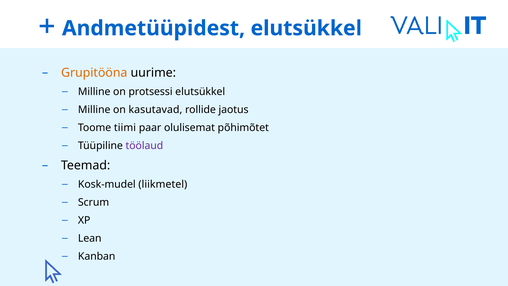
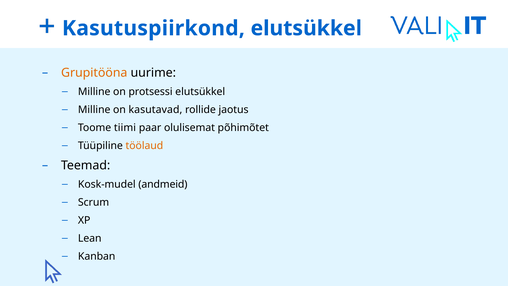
Andmetüüpidest: Andmetüüpidest -> Kasutuspiirkond
töölaud colour: purple -> orange
liikmetel: liikmetel -> andmeid
